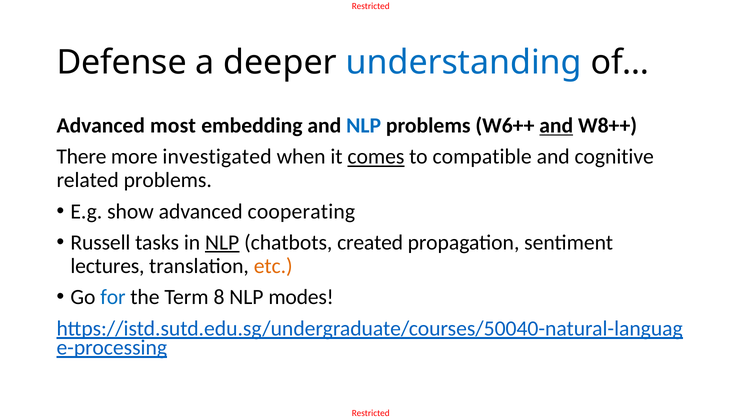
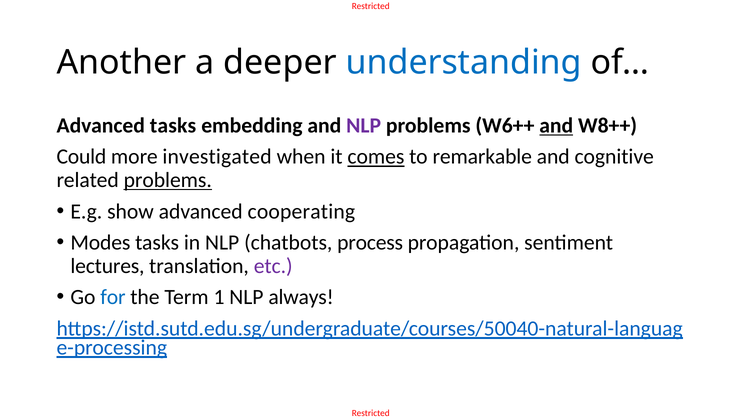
Defense: Defense -> Another
Advanced most: most -> tasks
NLP at (364, 125) colour: blue -> purple
There: There -> Could
compatible: compatible -> remarkable
problems at (168, 180) underline: none -> present
Russell: Russell -> Modes
NLP at (222, 242) underline: present -> none
created: created -> process
etc colour: orange -> purple
8: 8 -> 1
modes: modes -> always
